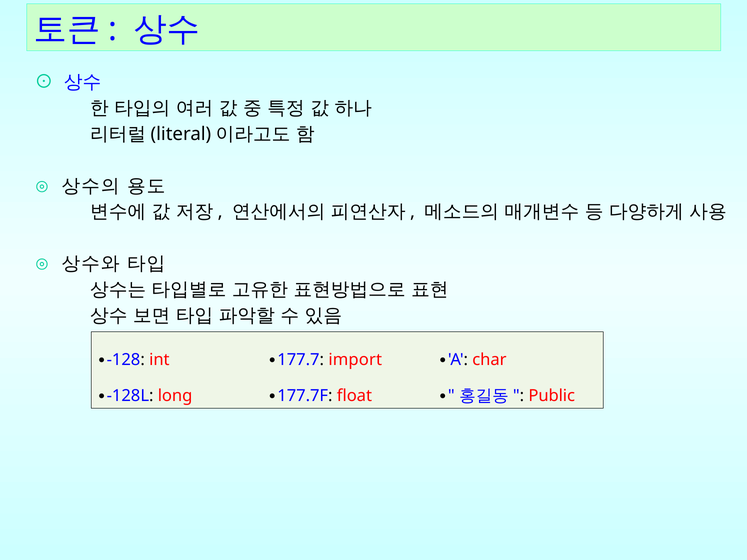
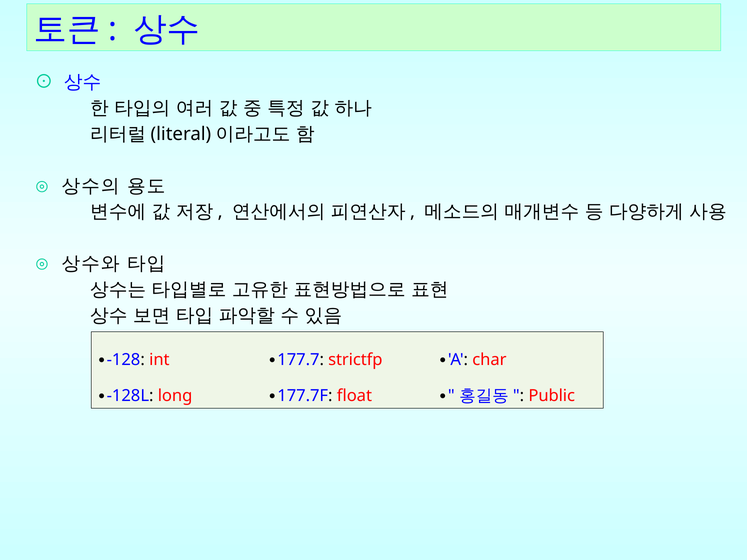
import: import -> strictfp
